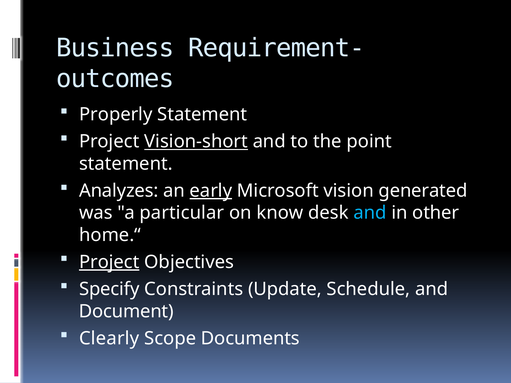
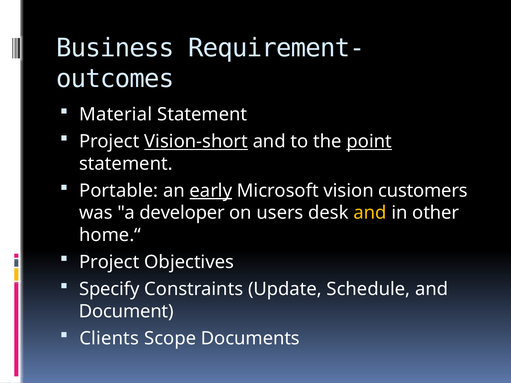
Properly: Properly -> Material
point underline: none -> present
Analyzes: Analyzes -> Portable
generated: generated -> customers
particular: particular -> developer
know: know -> users
and at (370, 213) colour: light blue -> yellow
Project at (109, 262) underline: present -> none
Clearly: Clearly -> Clients
